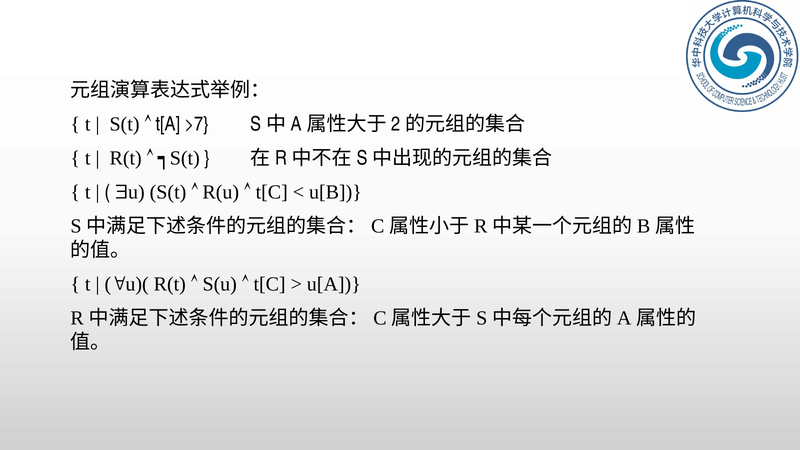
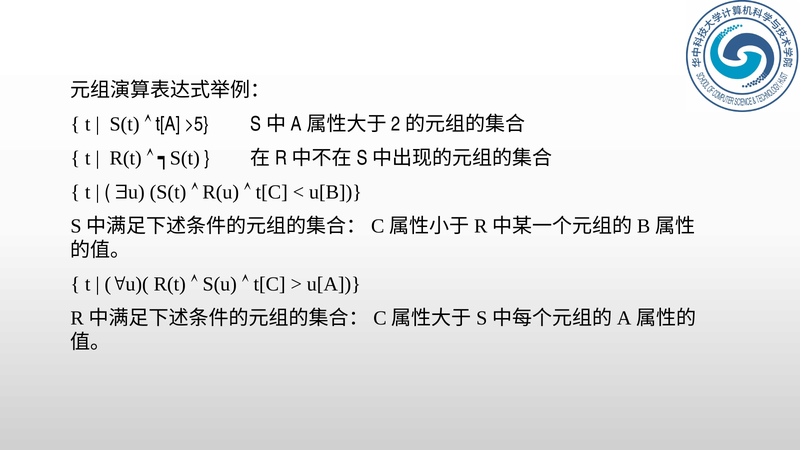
>7: >7 -> >5
